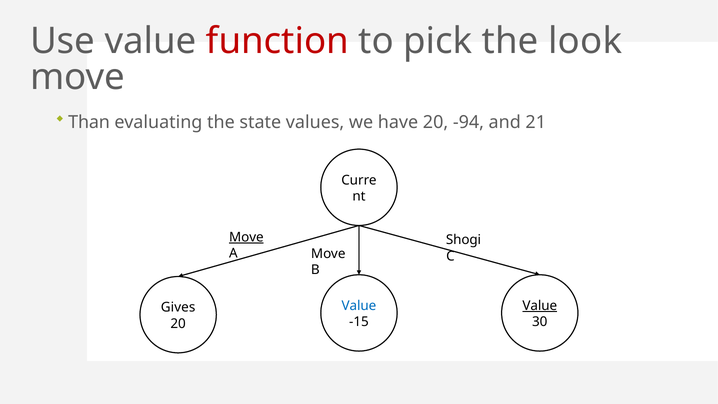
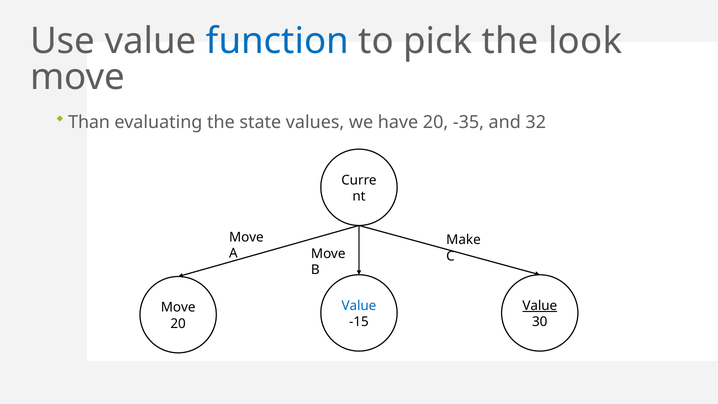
function colour: red -> blue
-94: -94 -> -35
21: 21 -> 32
Move at (246, 237) underline: present -> none
Shogi: Shogi -> Make
Gives at (178, 307): Gives -> Move
